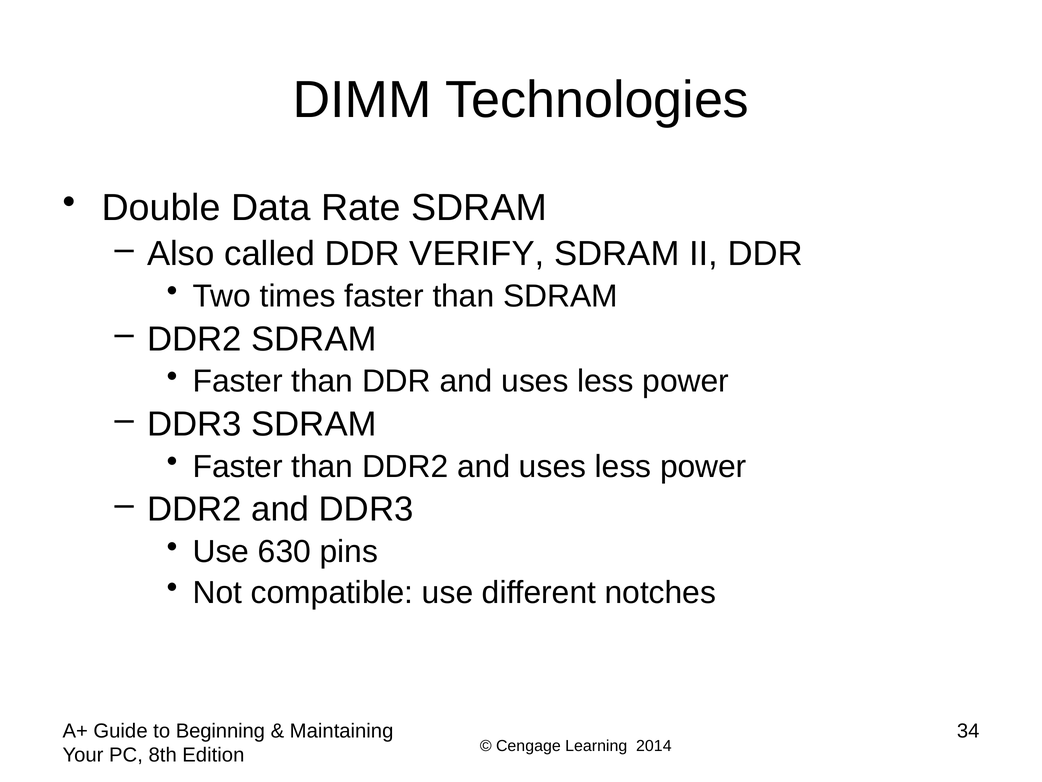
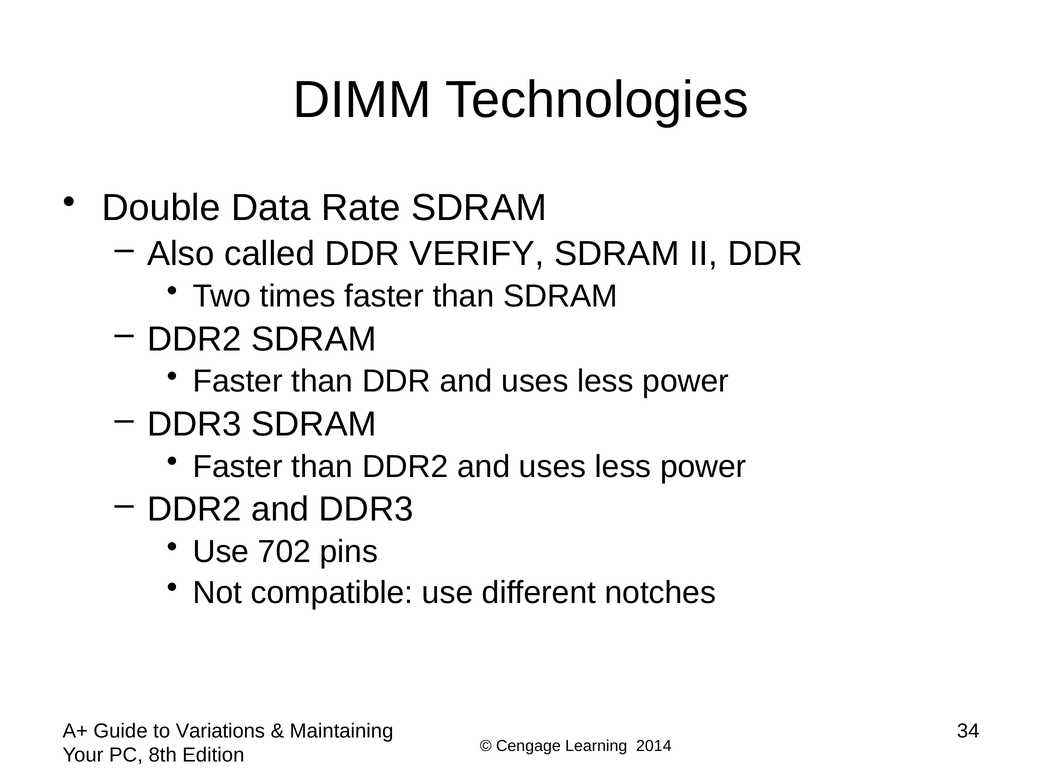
630: 630 -> 702
Beginning: Beginning -> Variations
